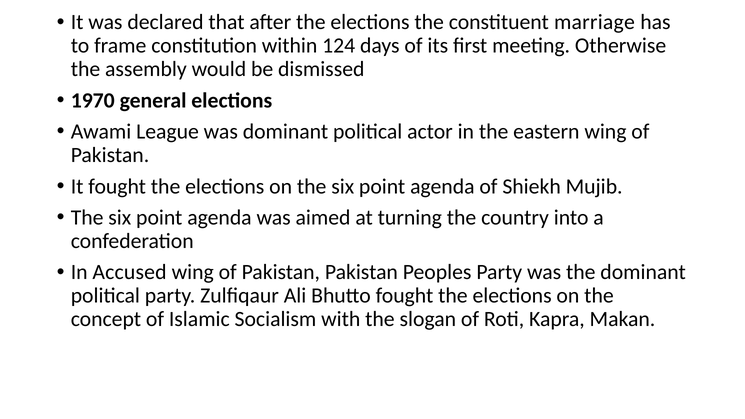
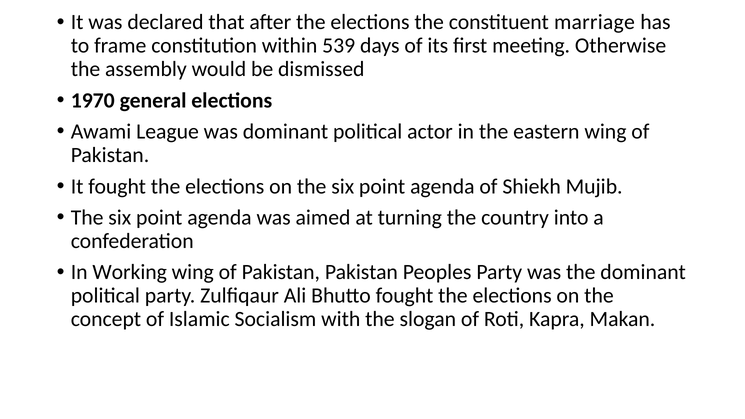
124: 124 -> 539
Accused: Accused -> Working
